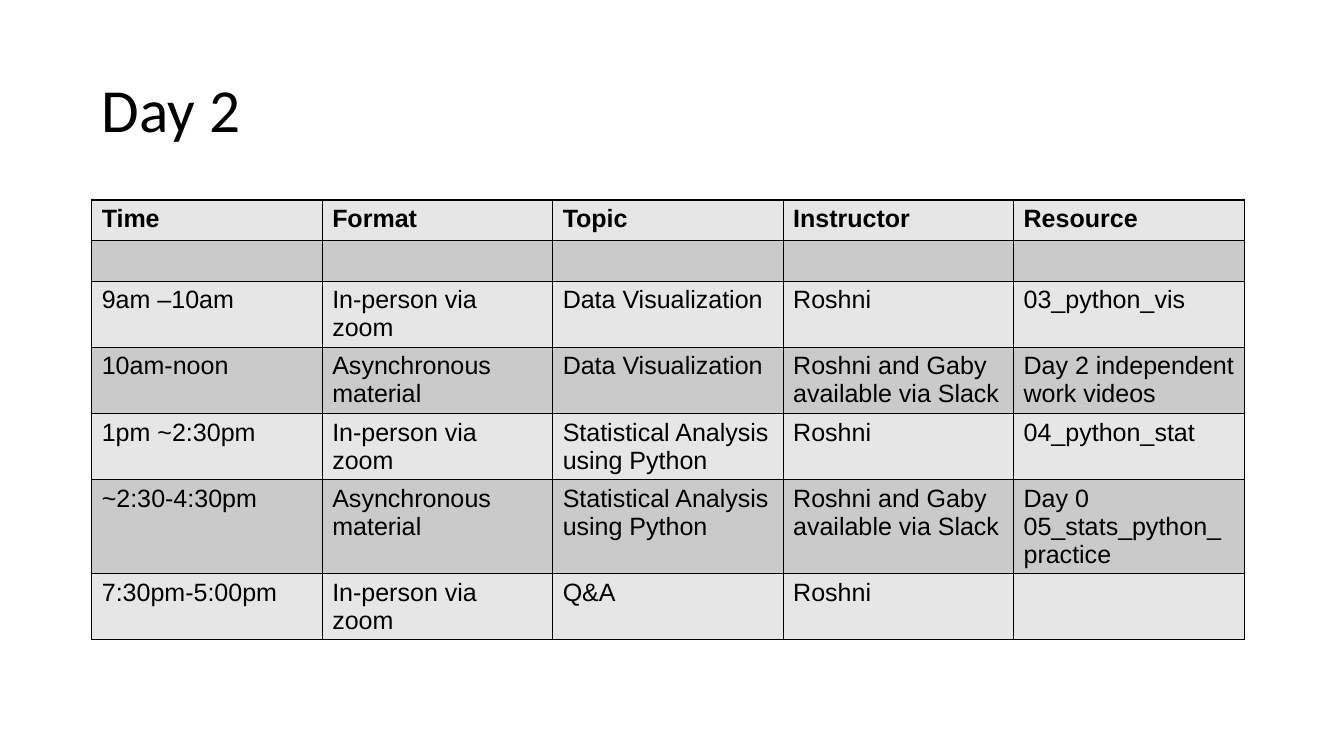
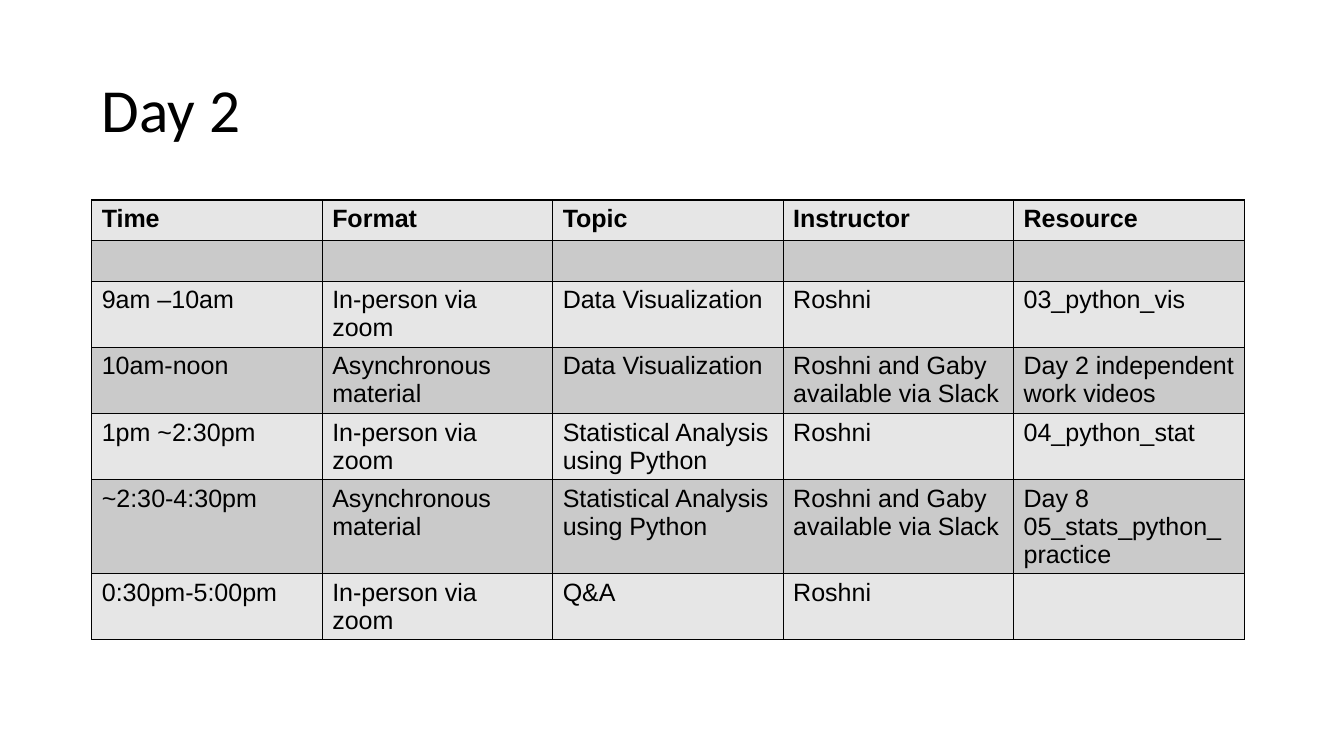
0: 0 -> 8
7:30pm-5:00pm: 7:30pm-5:00pm -> 0:30pm-5:00pm
